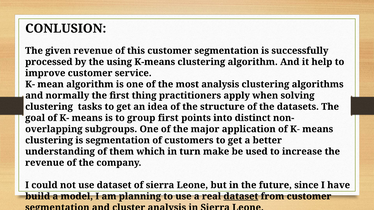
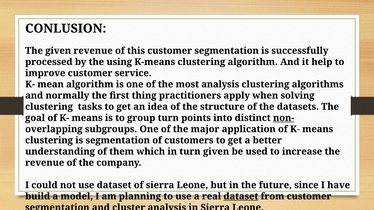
group first: first -> turn
non- underline: none -> present
turn make: make -> given
